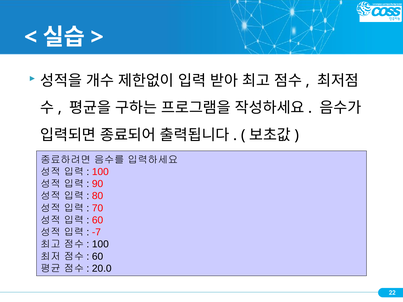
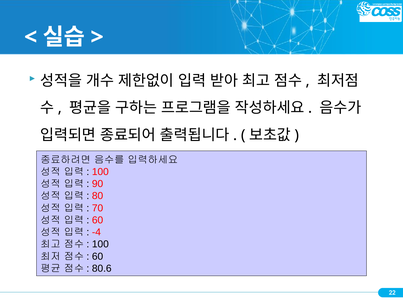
-7: -7 -> -4
20.0: 20.0 -> 80.6
